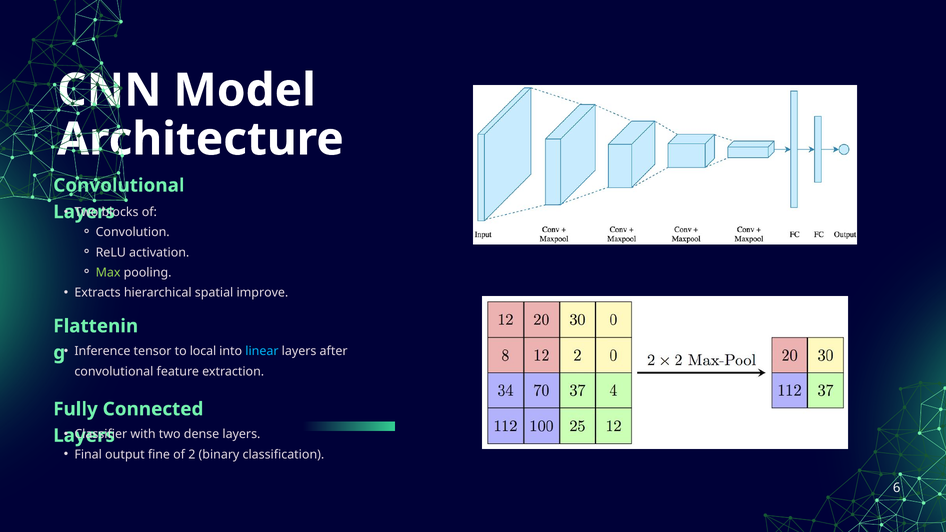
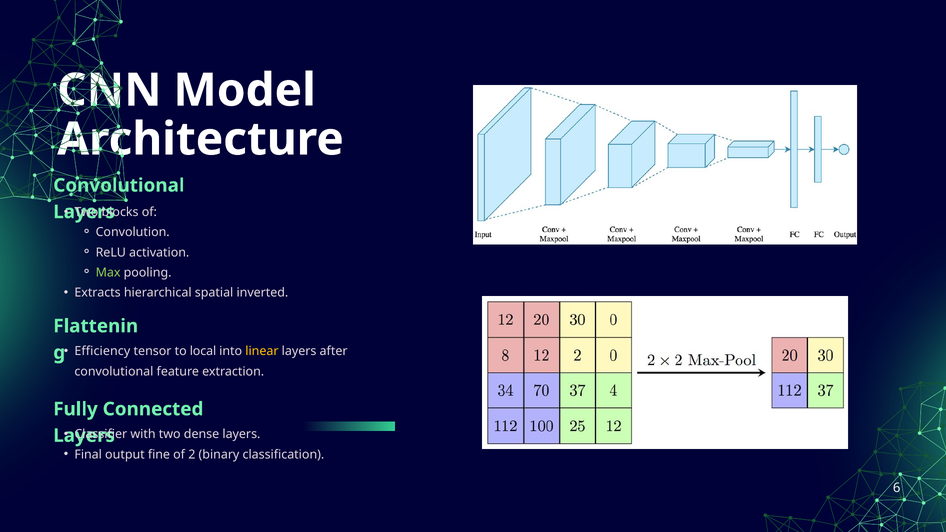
improve: improve -> inverted
Inference: Inference -> Efficiency
linear colour: light blue -> yellow
